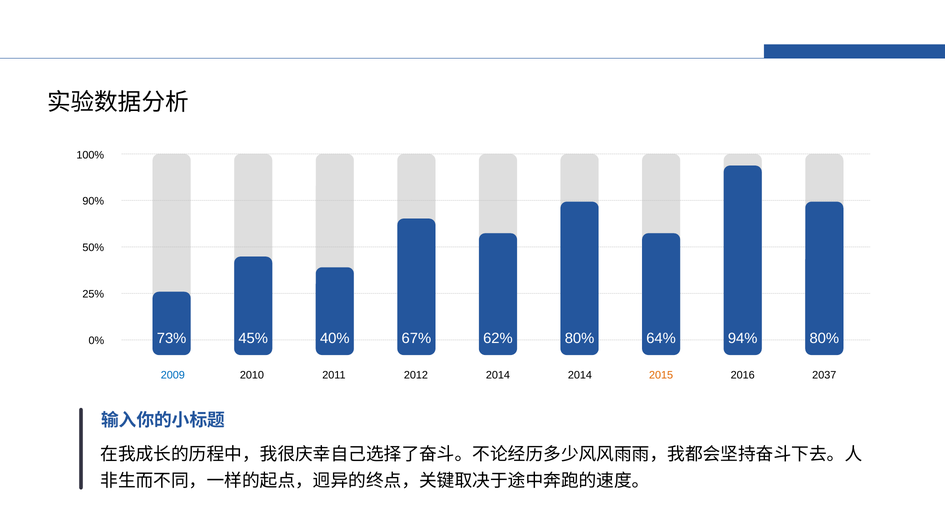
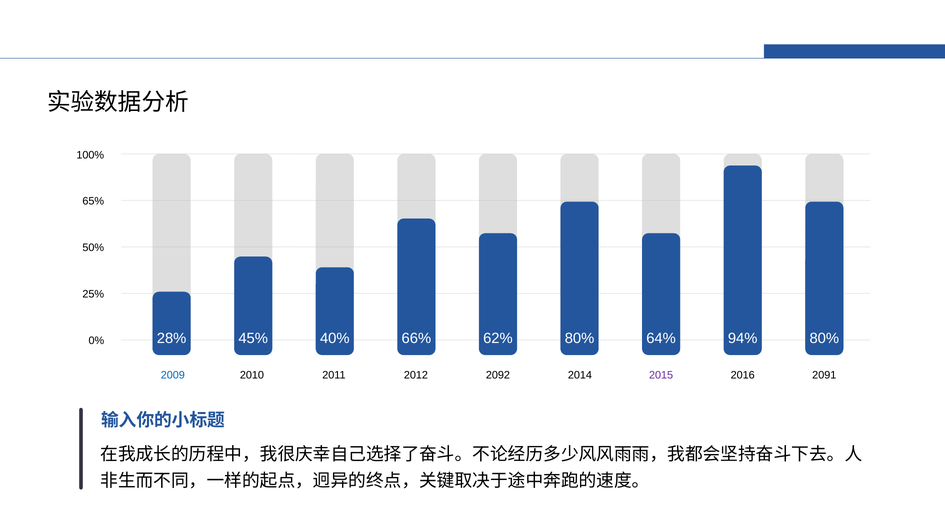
90%: 90% -> 65%
73%: 73% -> 28%
67%: 67% -> 66%
2014 at (498, 375): 2014 -> 2092
2015 colour: orange -> purple
2037: 2037 -> 2091
